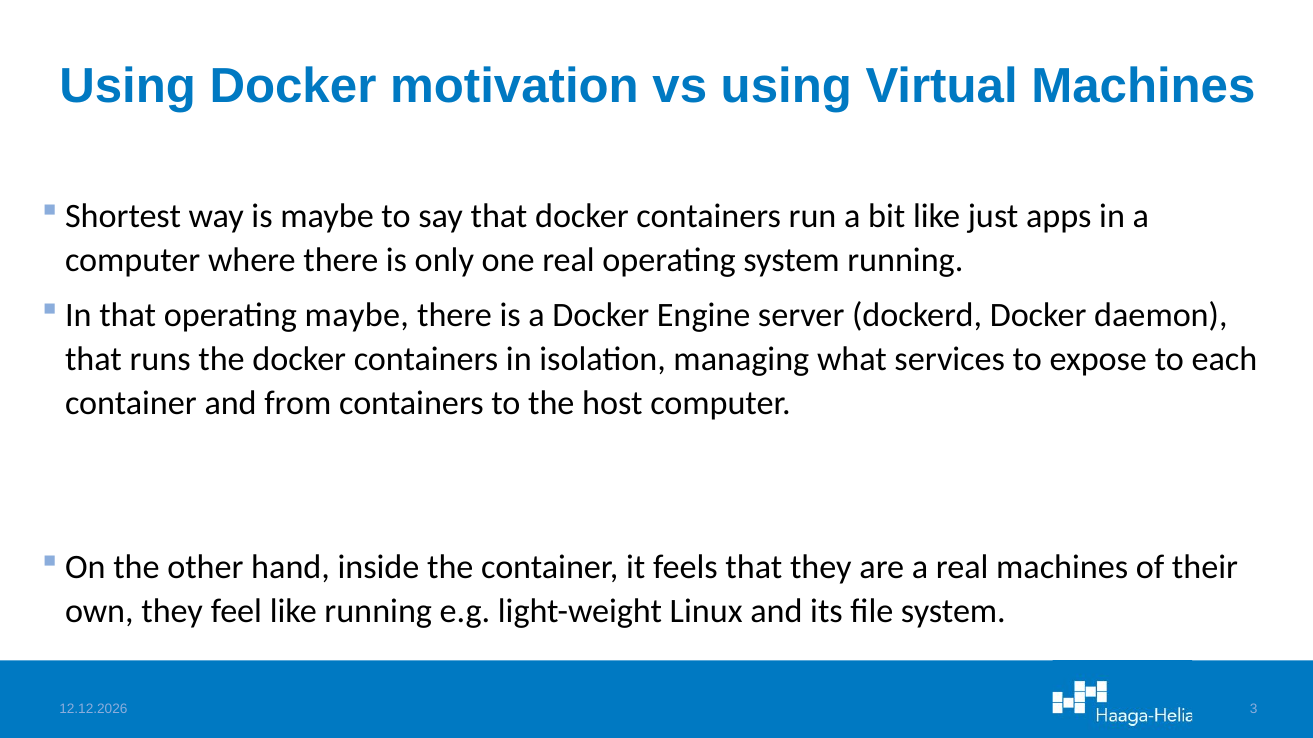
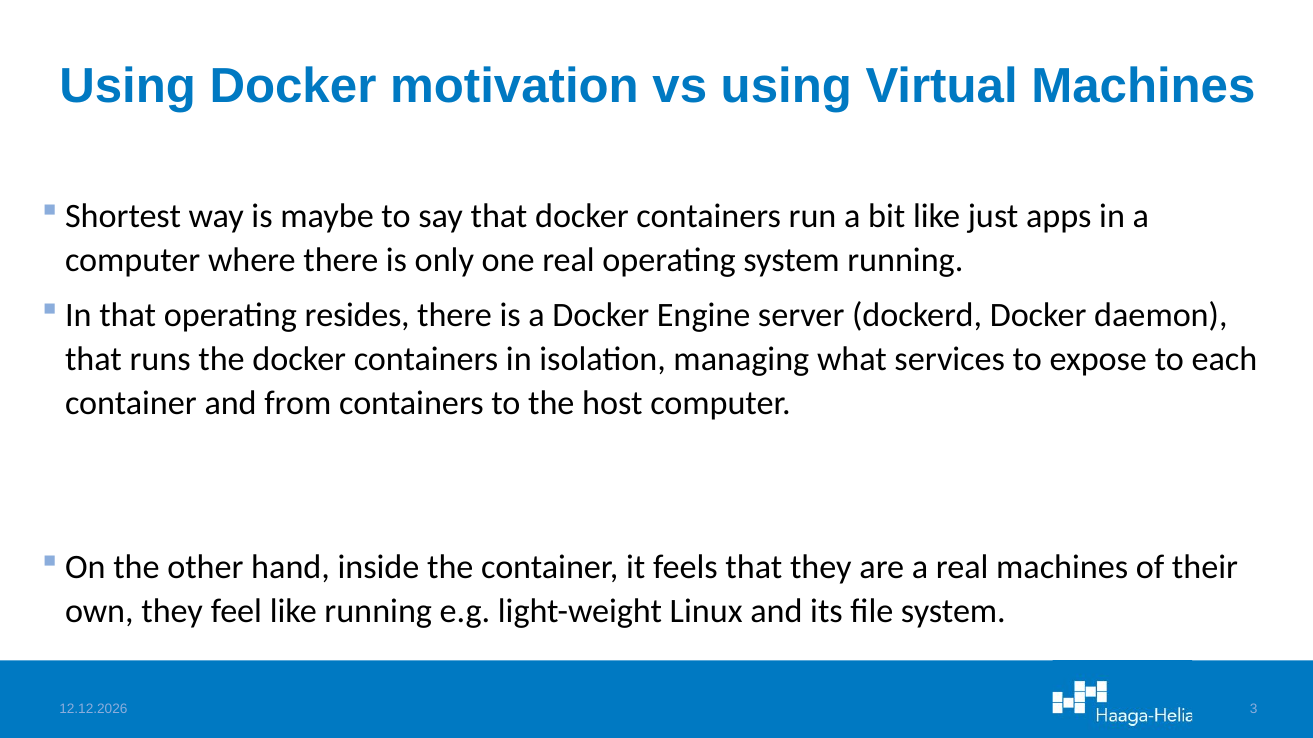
operating maybe: maybe -> resides
